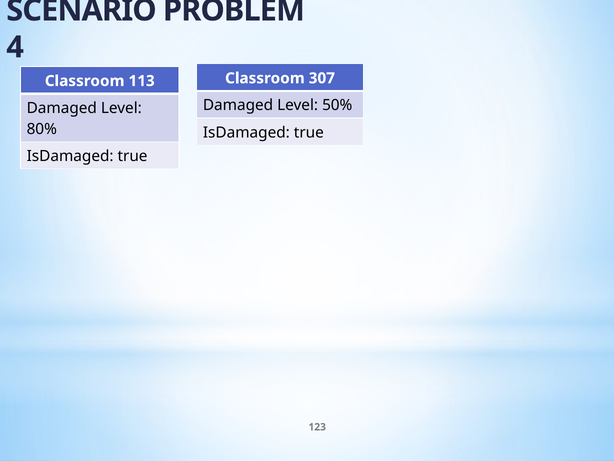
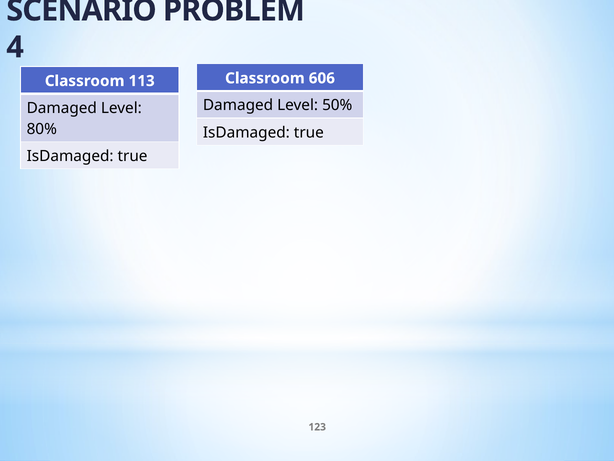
307: 307 -> 606
